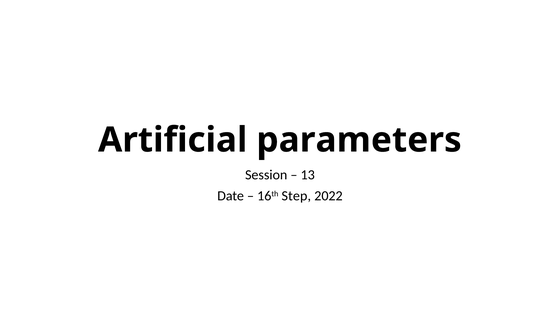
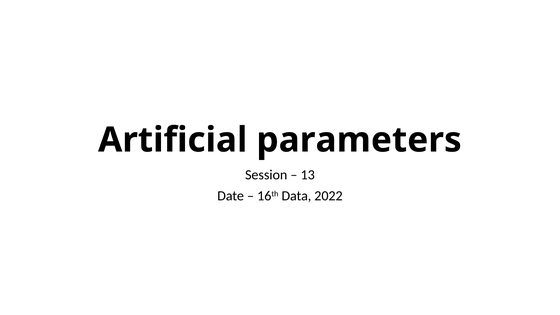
Step: Step -> Data
